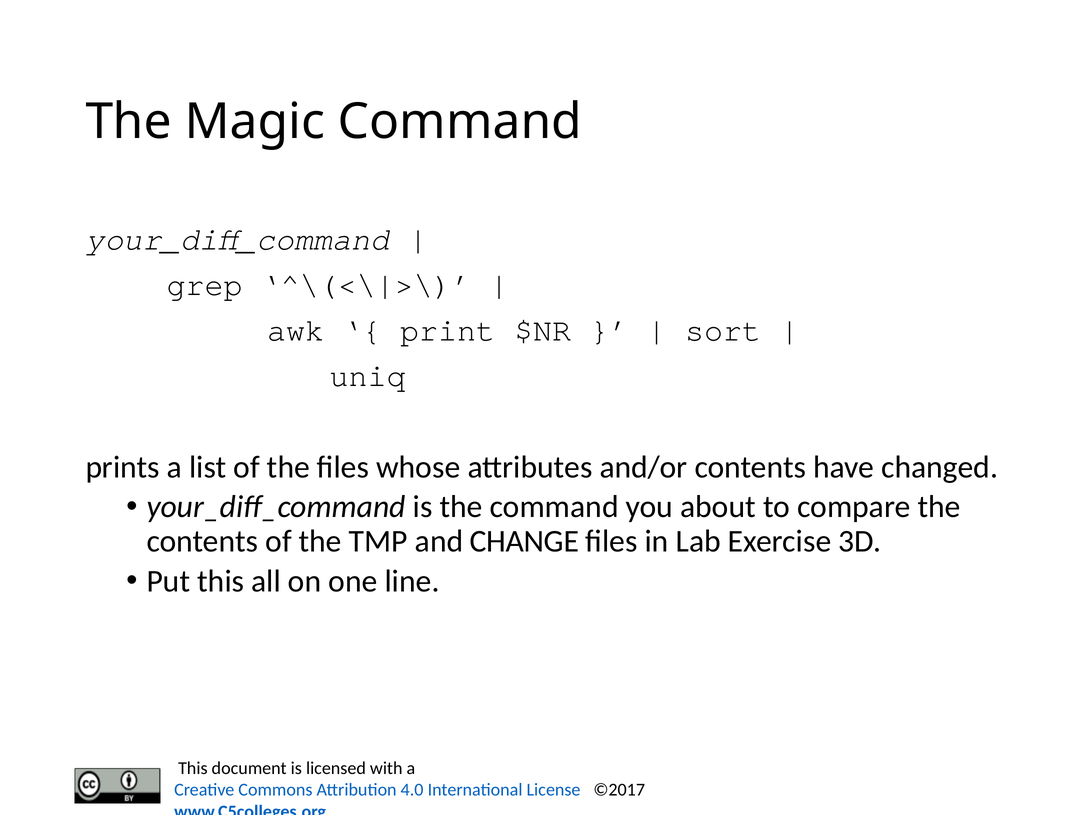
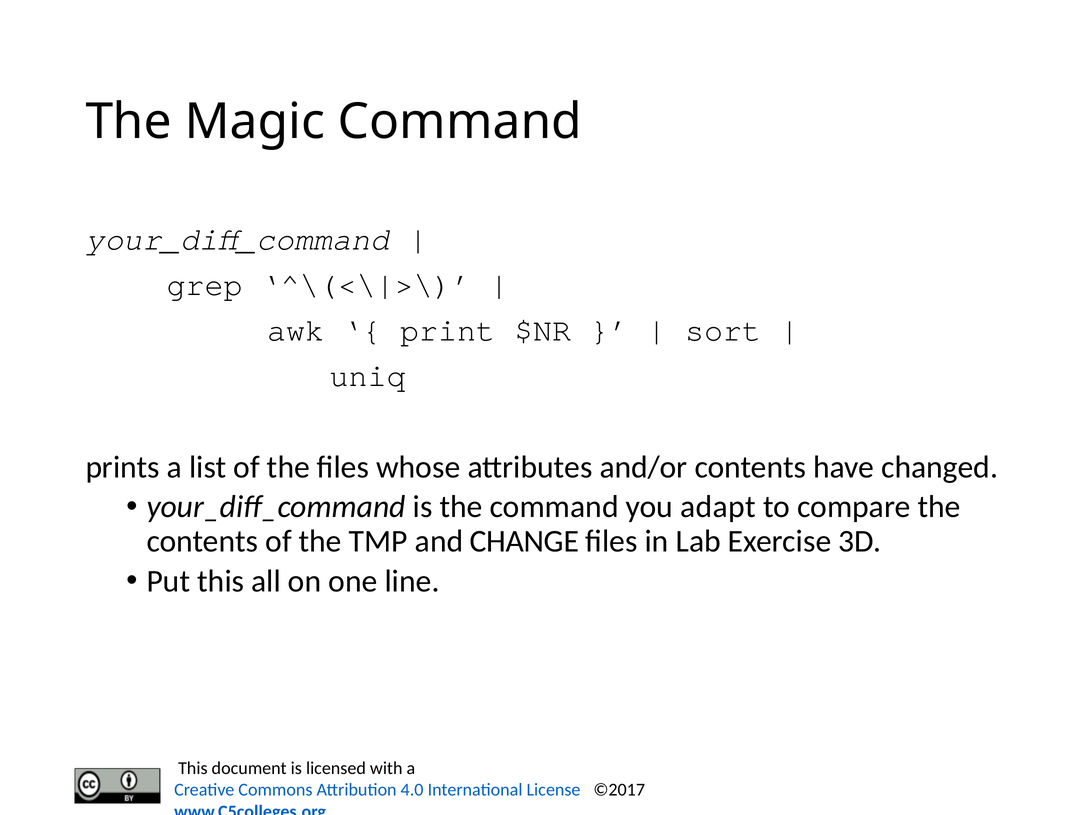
about: about -> adapt
